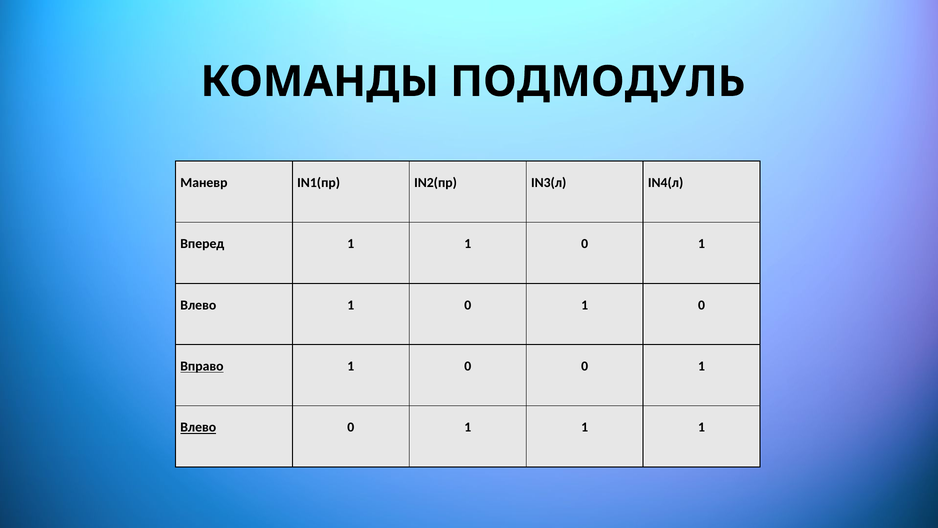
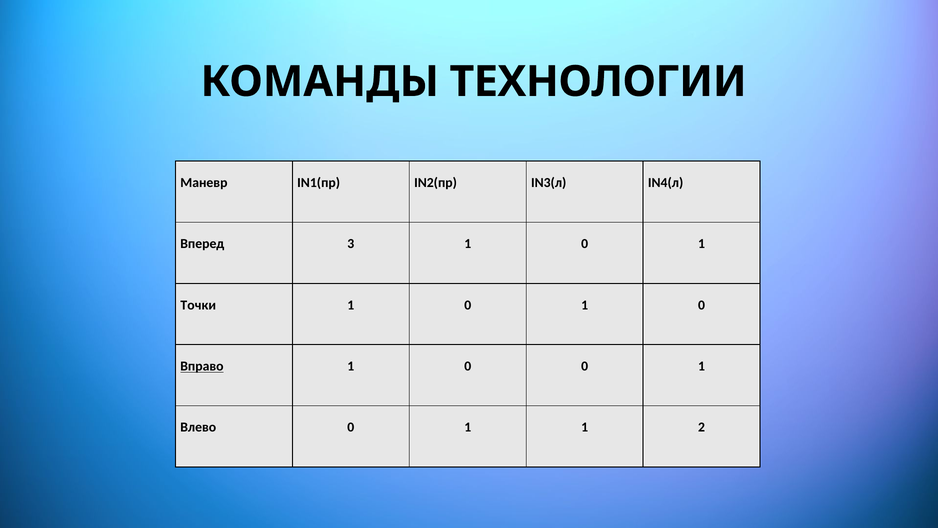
ПОДМОДУЛЬ: ПОДМОДУЛЬ -> ТЕХНОЛОГИИ
Вперед 1: 1 -> 3
Влево at (198, 305): Влево -> Точки
Влево at (198, 427) underline: present -> none
1 1 1: 1 -> 2
